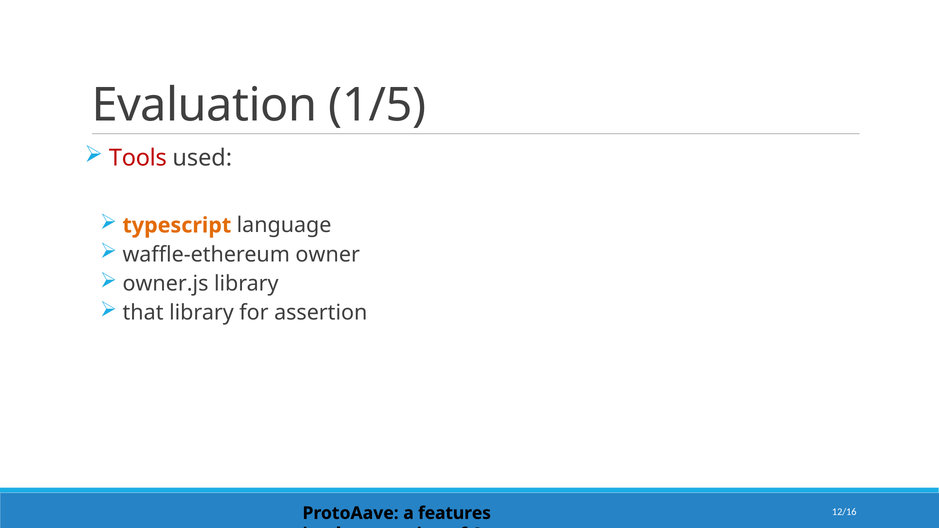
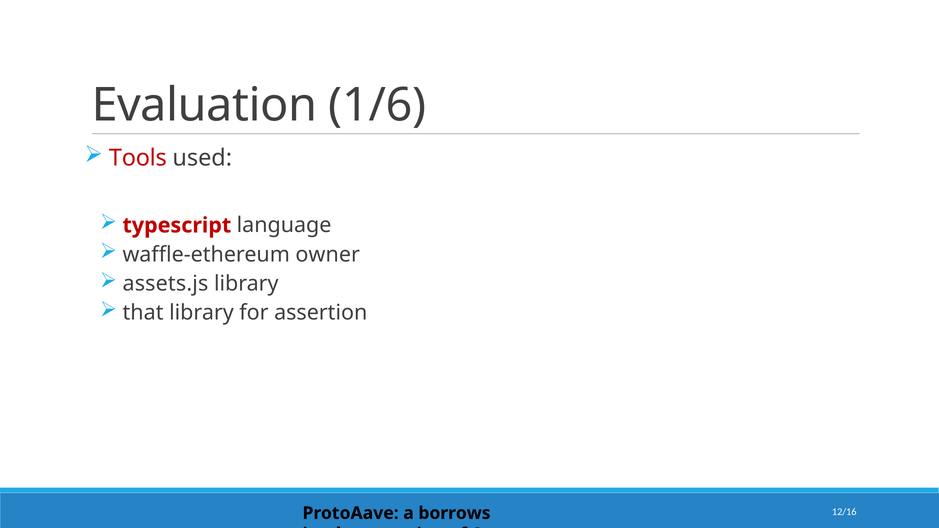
1/5: 1/5 -> 1/6
typescript colour: orange -> red
owner.js: owner.js -> assets.js
features: features -> borrows
